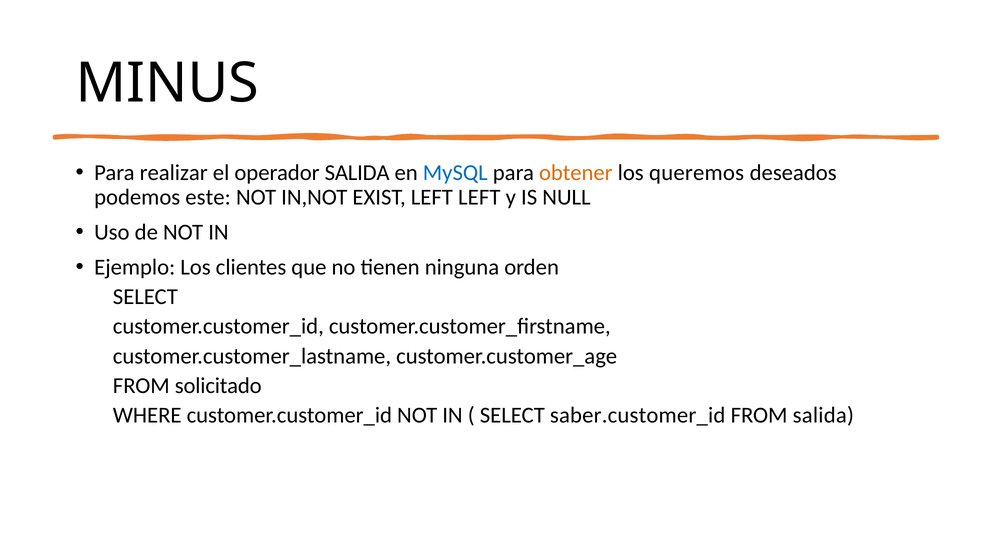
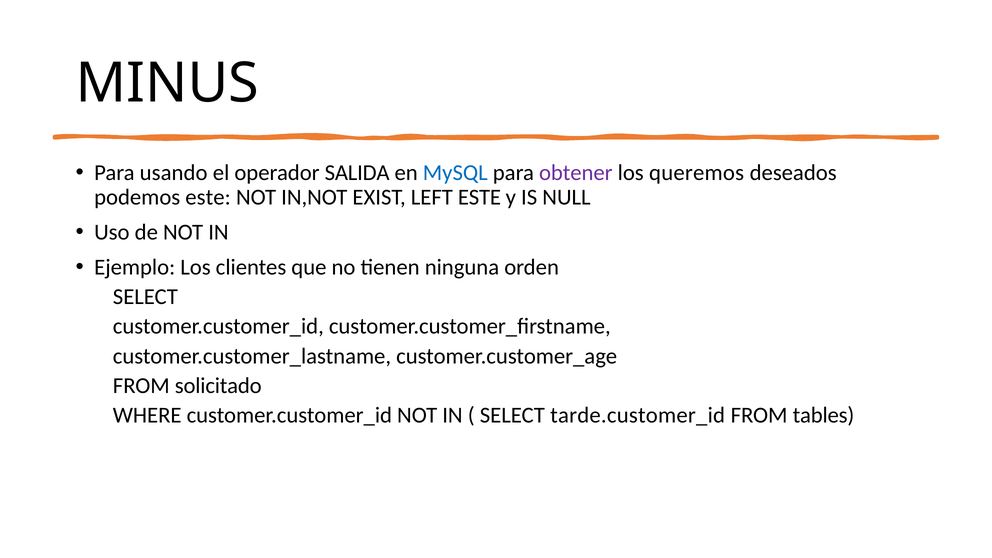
realizar: realizar -> usando
obtener colour: orange -> purple
LEFT LEFT: LEFT -> ESTE
saber.customer_id: saber.customer_id -> tarde.customer_id
FROM salida: salida -> tables
